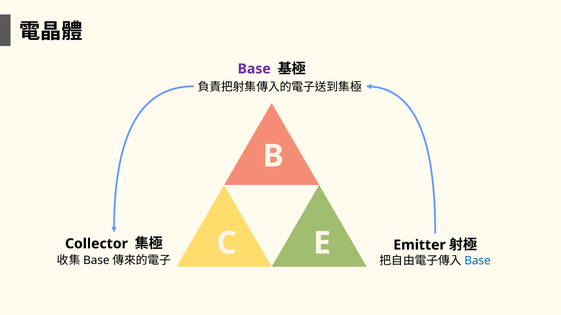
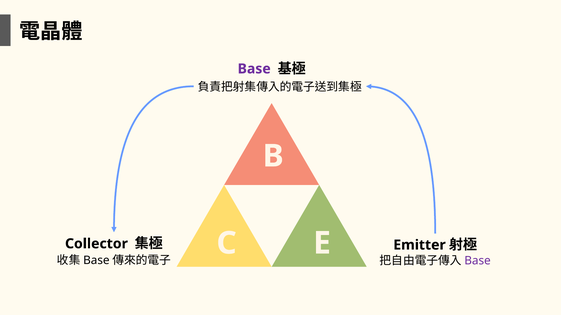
Base at (478, 261) colour: blue -> purple
